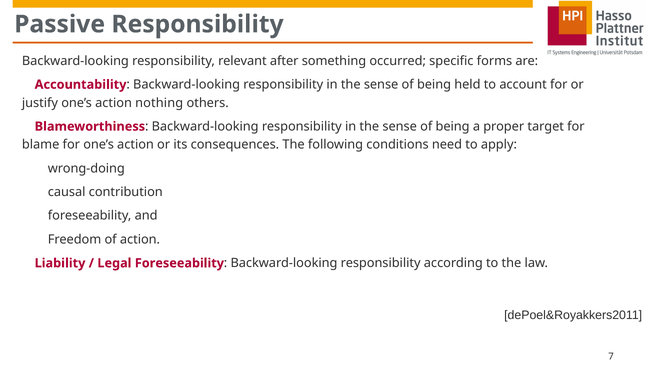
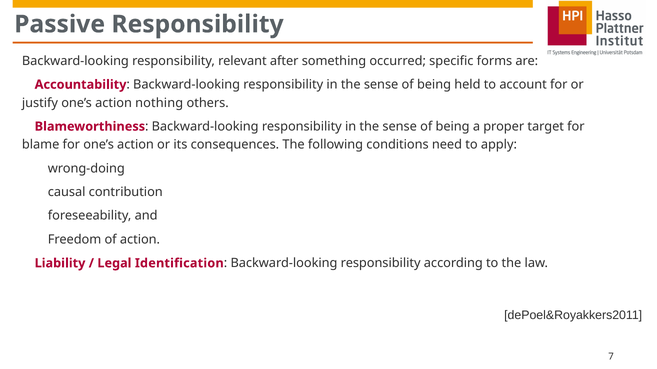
Foreseeability: Foreseeability -> Identification
